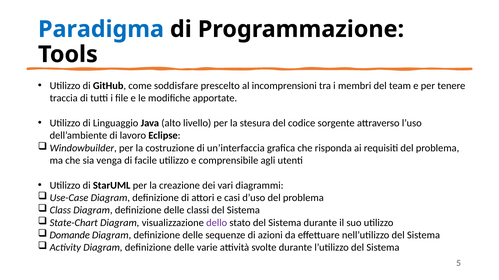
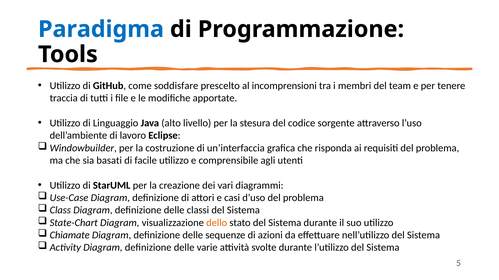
venga: venga -> basati
dello colour: purple -> orange
Domande: Domande -> Chiamate
